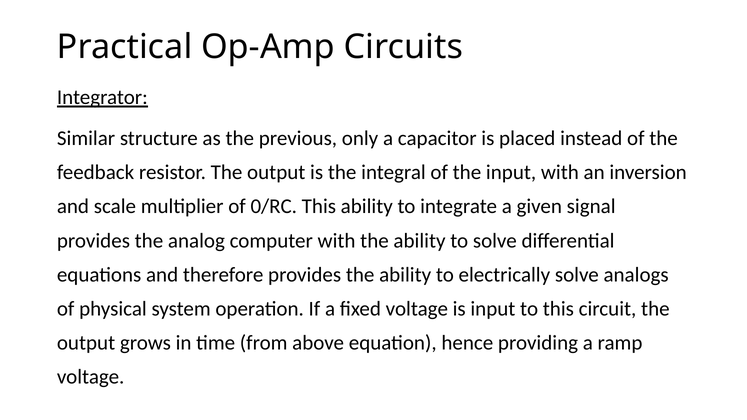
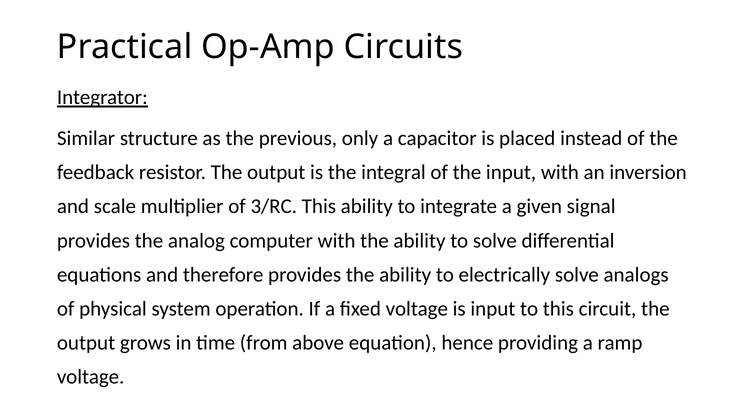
0/RC: 0/RC -> 3/RC
